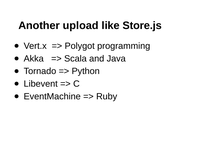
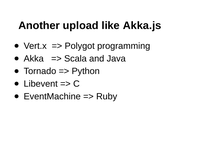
Store.js: Store.js -> Akka.js
